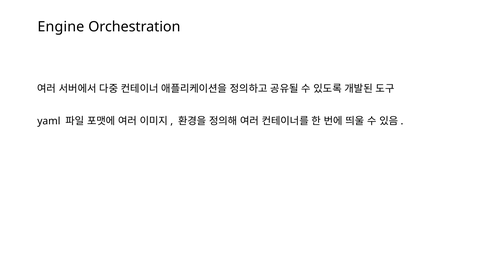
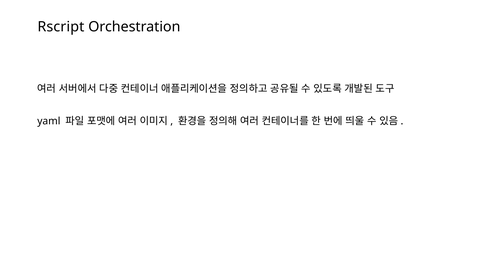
Engine: Engine -> Rscript
